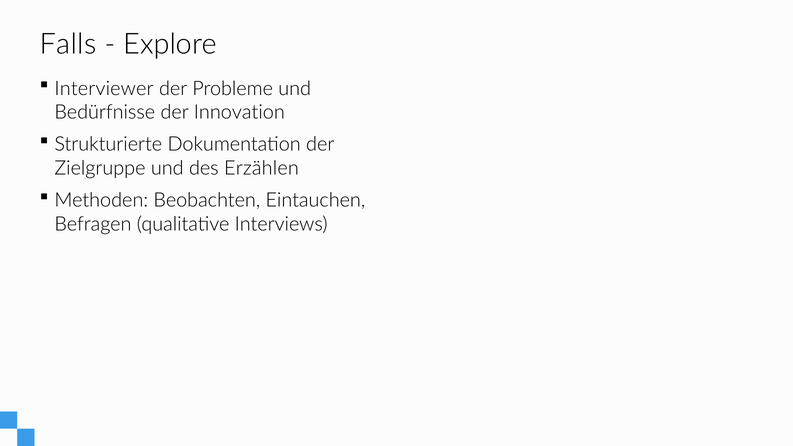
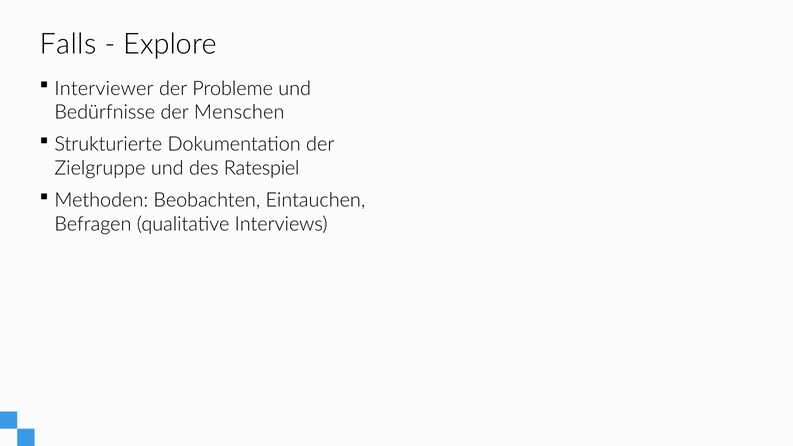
Innovation: Innovation -> Menschen
Erzählen: Erzählen -> Ratespiel
